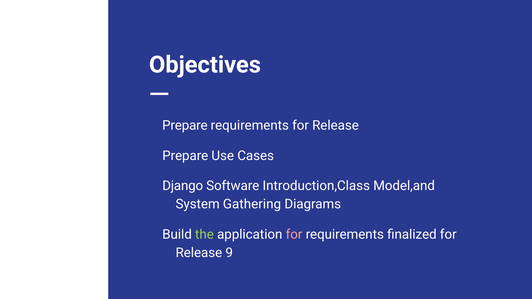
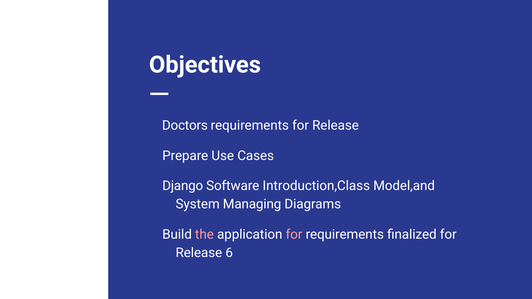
Prepare at (185, 126): Prepare -> Doctors
Gathering: Gathering -> Managing
the colour: light green -> pink
9: 9 -> 6
